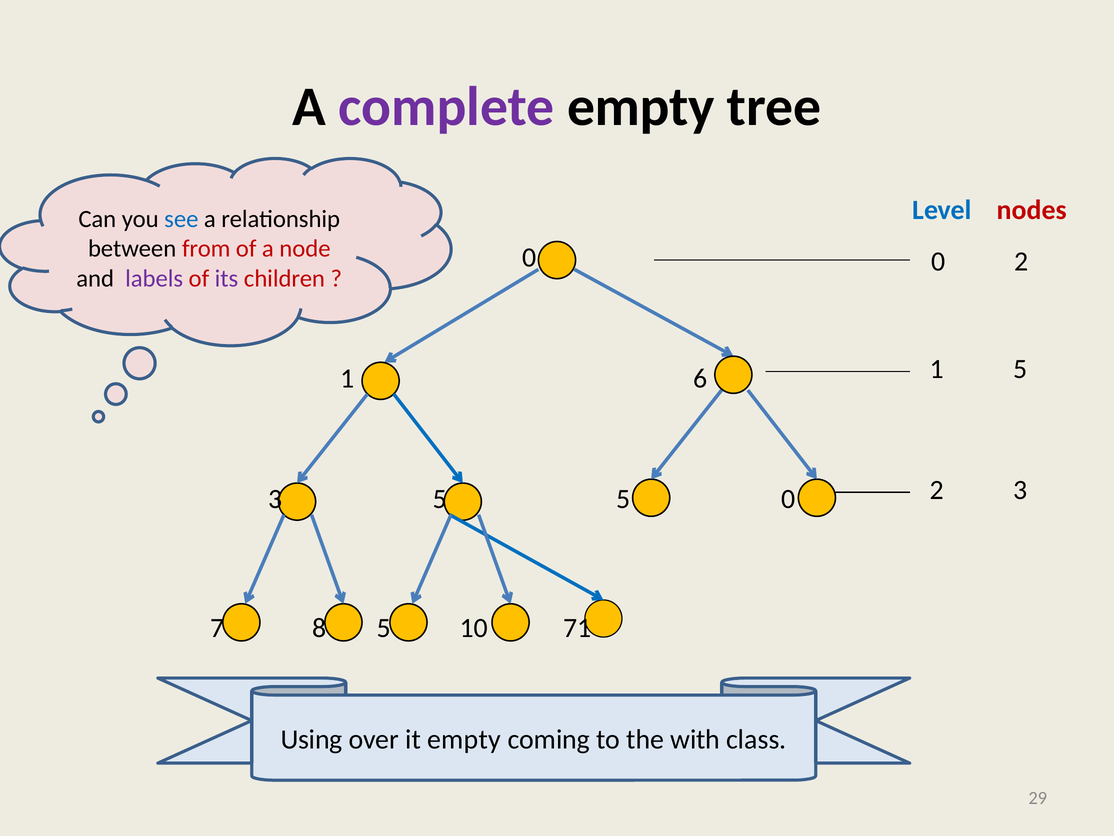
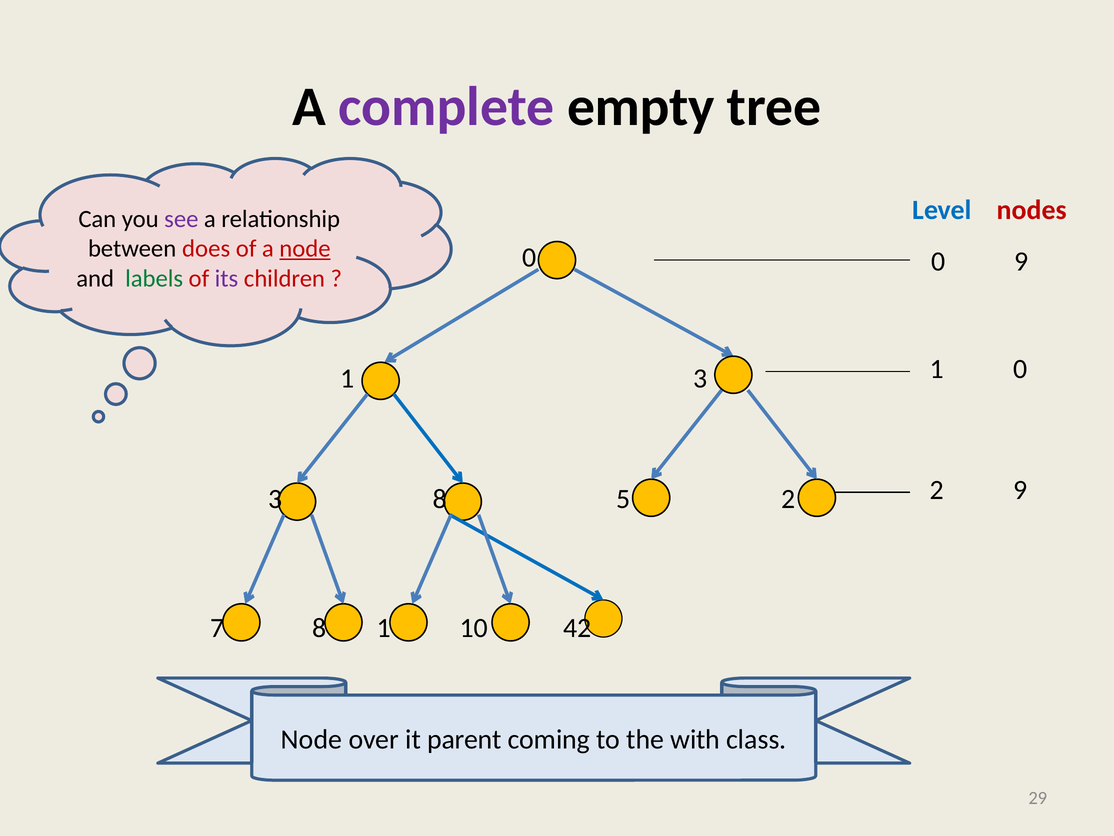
see colour: blue -> purple
from: from -> does
node at (305, 249) underline: none -> present
0 2: 2 -> 9
labels colour: purple -> green
1 5: 5 -> 0
1 6: 6 -> 3
2 3: 3 -> 9
3 5: 5 -> 8
5 0: 0 -> 2
8 5: 5 -> 1
71: 71 -> 42
Using at (312, 739): Using -> Node
it empty: empty -> parent
